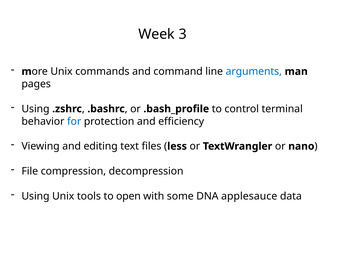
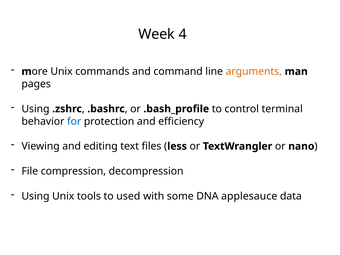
3: 3 -> 4
arguments colour: blue -> orange
open: open -> used
